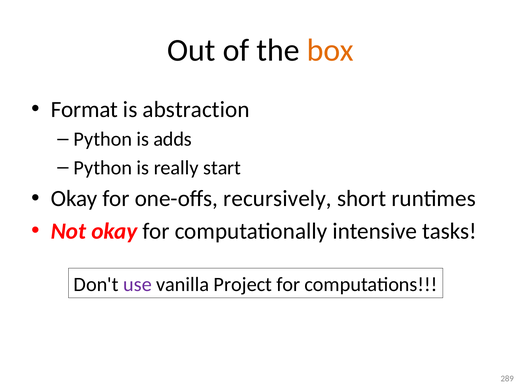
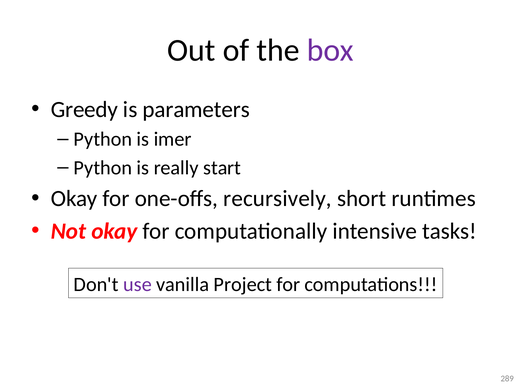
box colour: orange -> purple
Format: Format -> Greedy
abstraction: abstraction -> parameters
adds: adds -> imer
